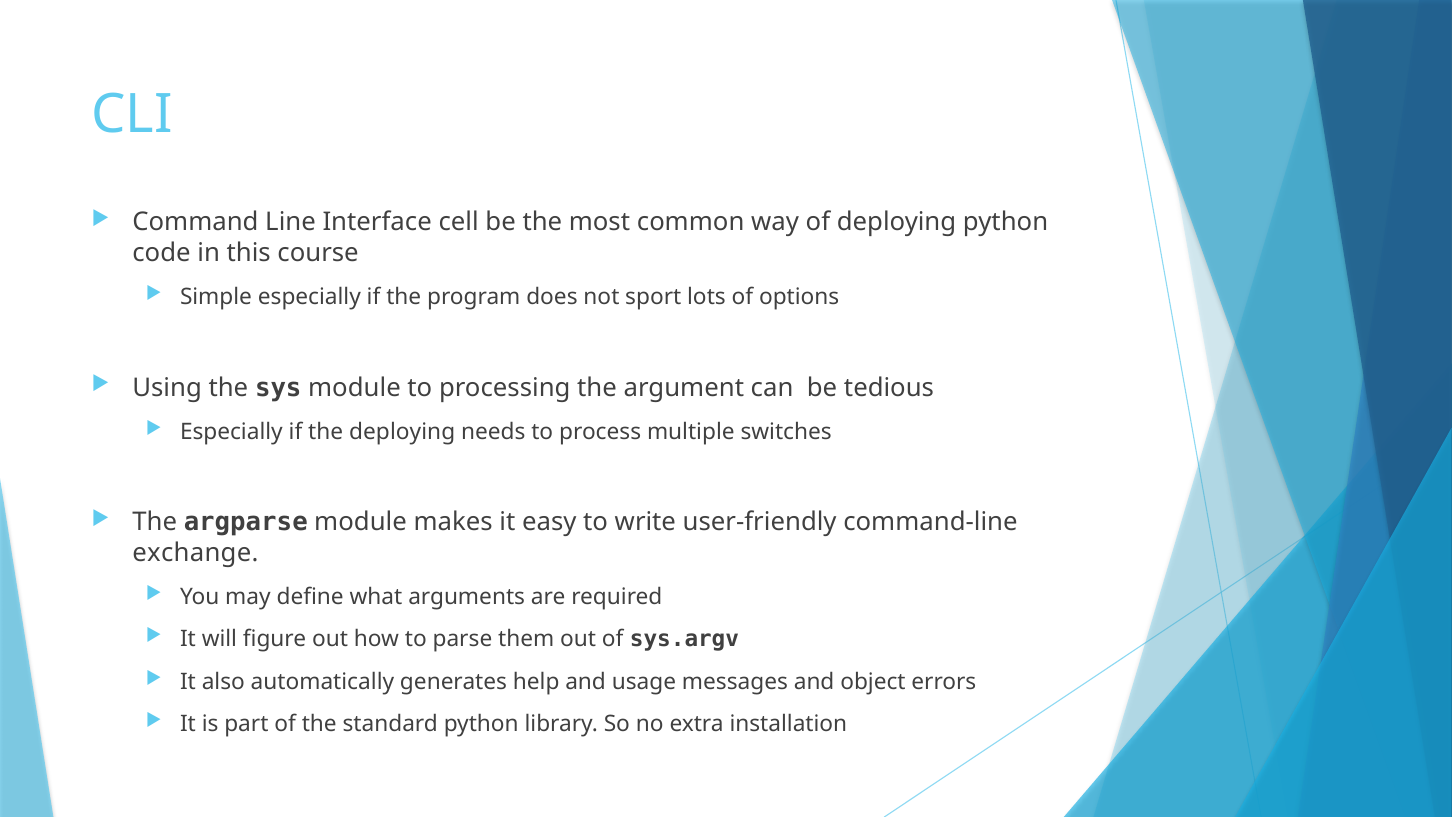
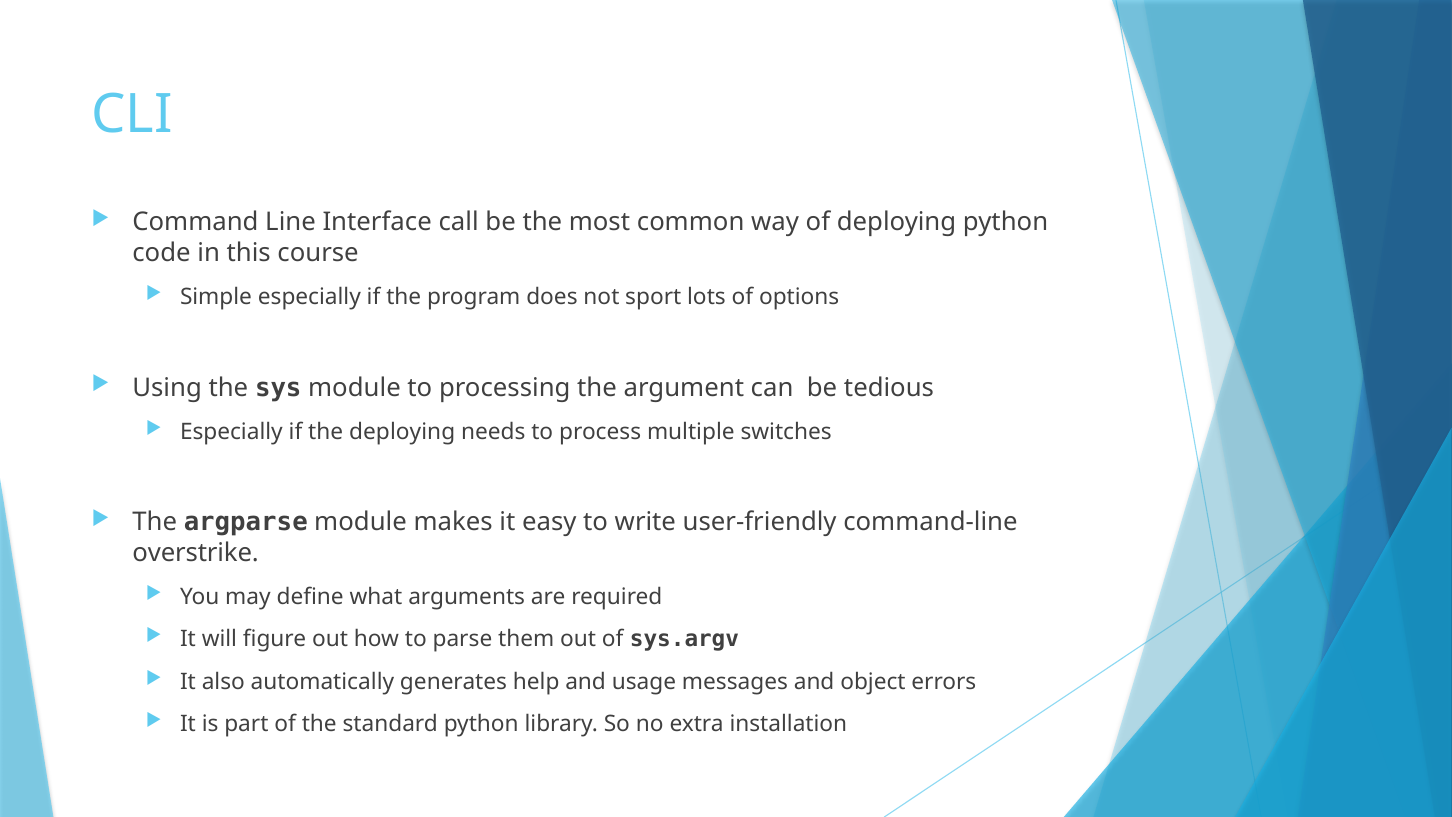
cell: cell -> call
exchange: exchange -> overstrike
